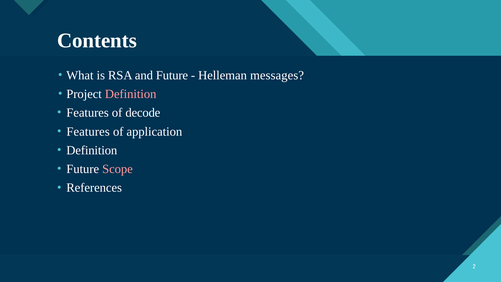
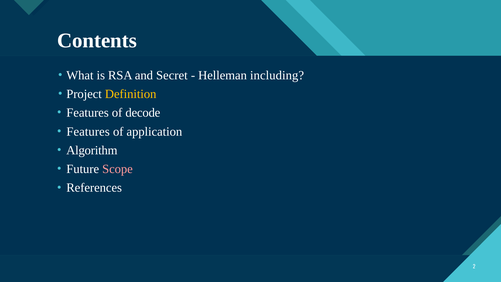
and Future: Future -> Secret
messages: messages -> including
Definition at (131, 94) colour: pink -> yellow
Definition at (92, 150): Definition -> Algorithm
